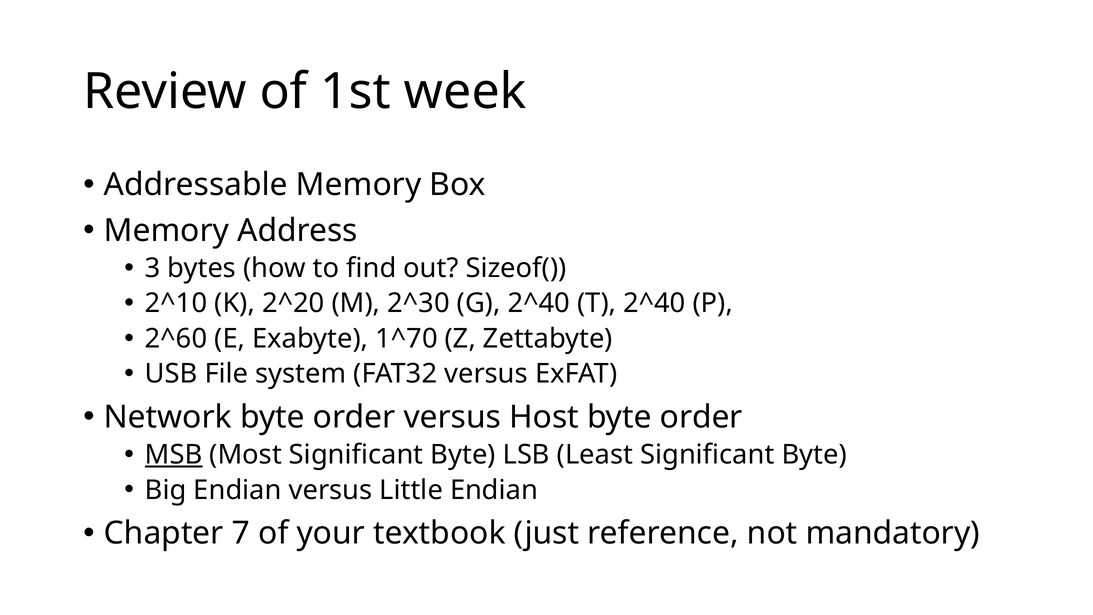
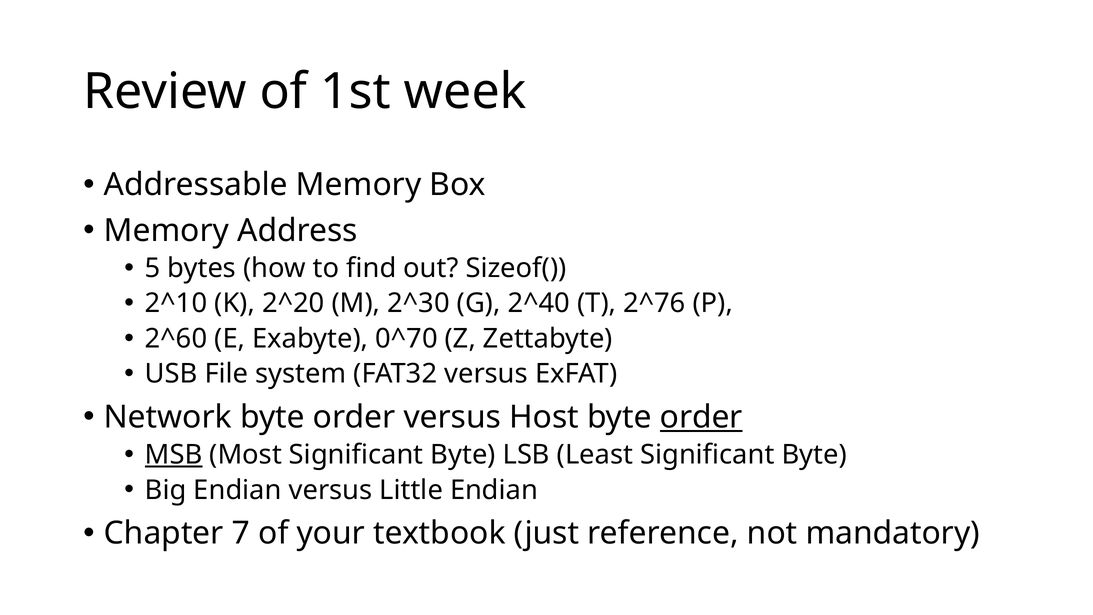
3: 3 -> 5
T 2^40: 2^40 -> 2^76
1^70: 1^70 -> 0^70
order at (701, 417) underline: none -> present
